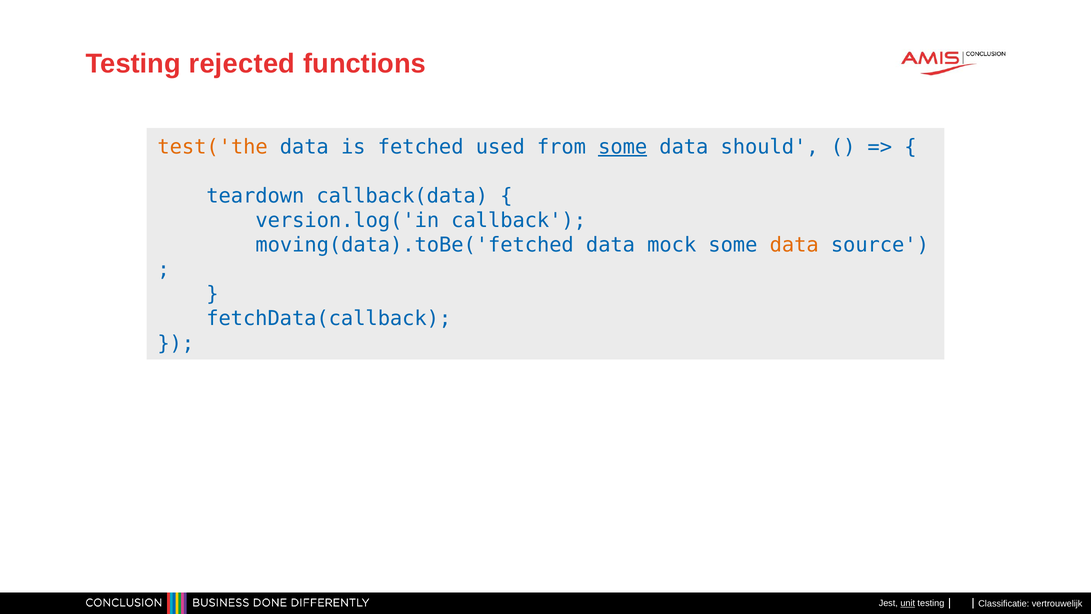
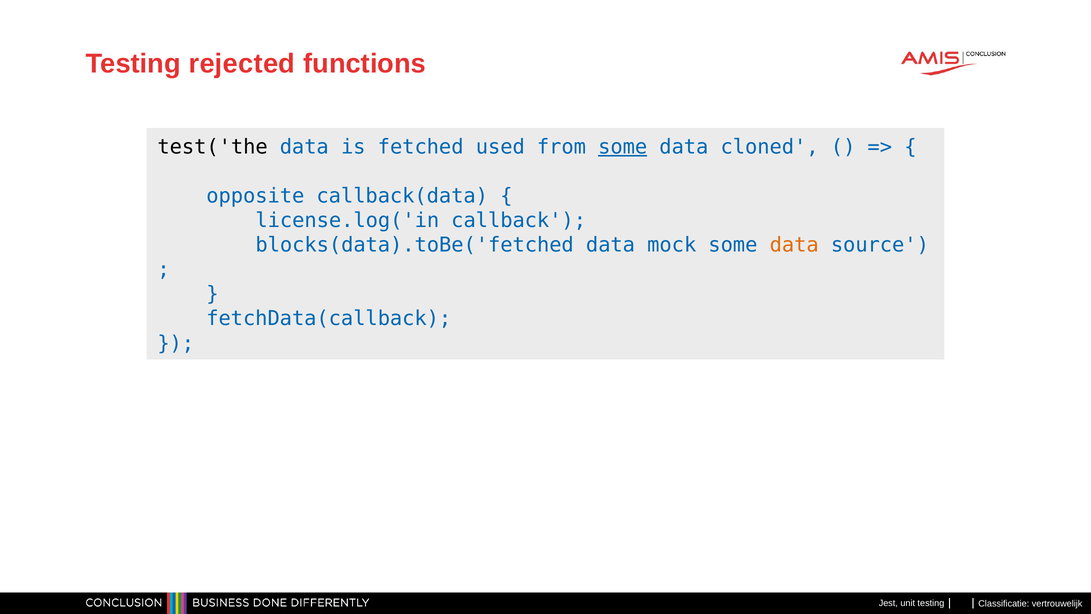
test('the colour: orange -> black
should: should -> cloned
teardown: teardown -> opposite
version.log('in: version.log('in -> license.log('in
moving(data).toBe('fetched: moving(data).toBe('fetched -> blocks(data).toBe('fetched
unit underline: present -> none
